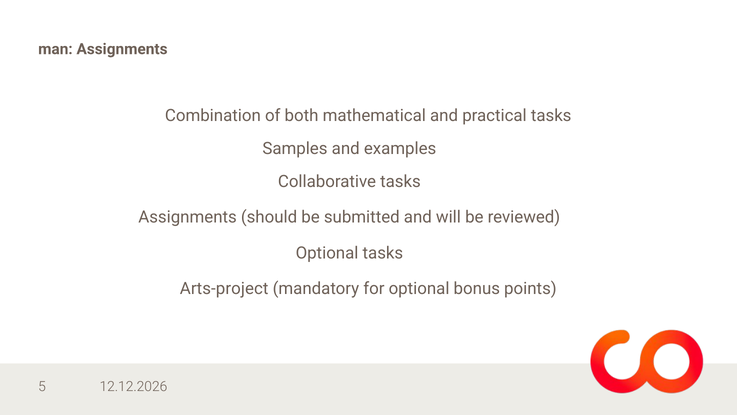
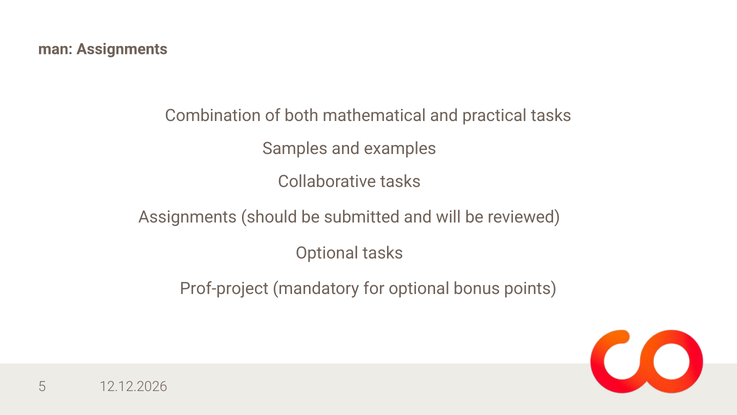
Arts-project: Arts-project -> Prof-project
